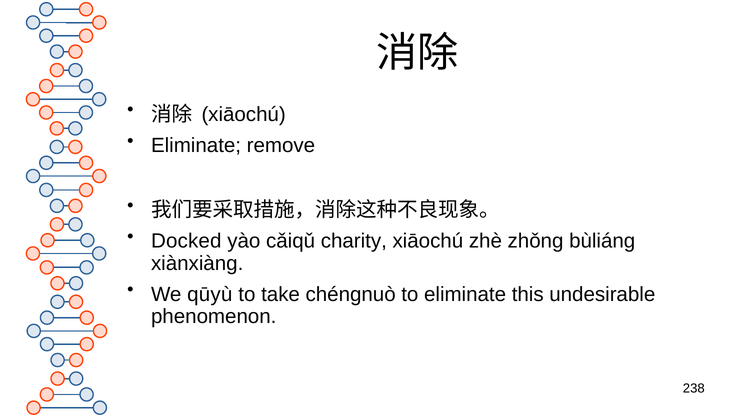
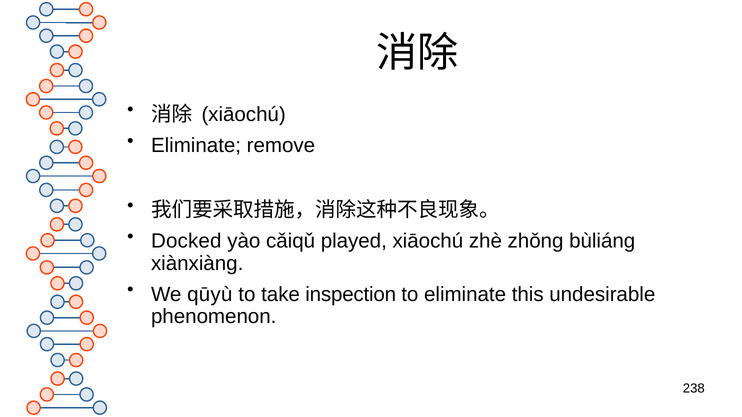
charity: charity -> played
chéngnuò: chéngnuò -> inspection
